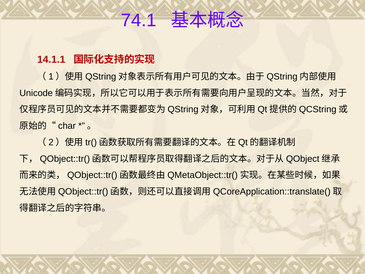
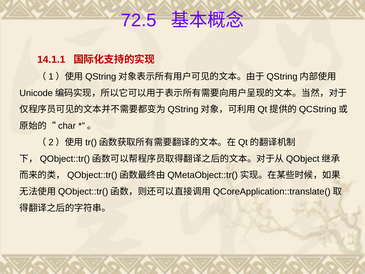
74.1: 74.1 -> 72.5
